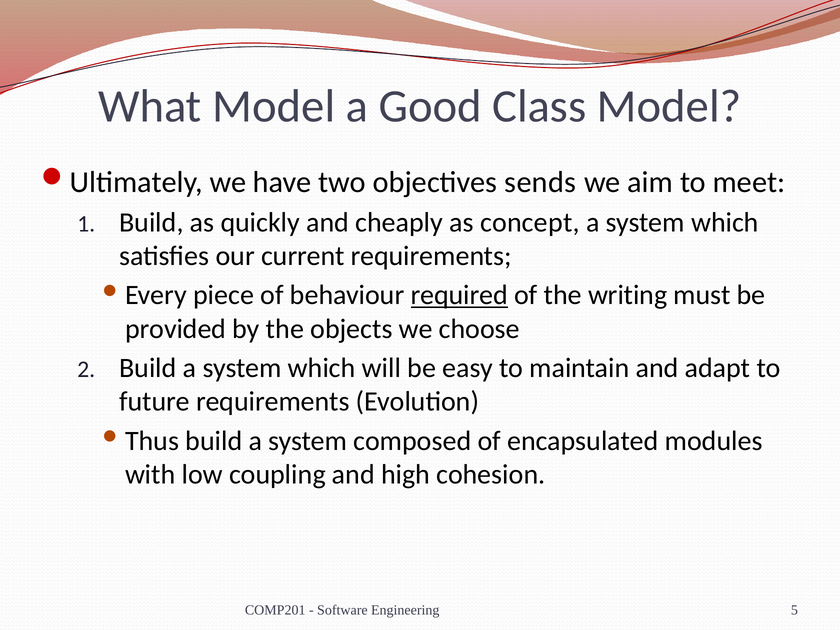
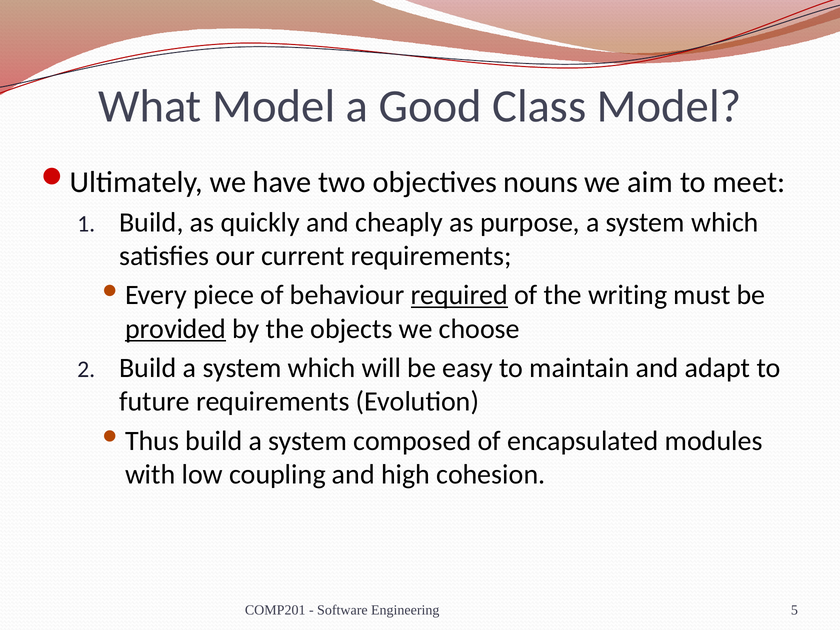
sends: sends -> nouns
concept: concept -> purpose
provided underline: none -> present
